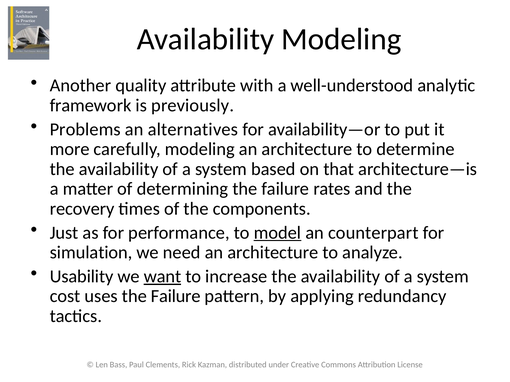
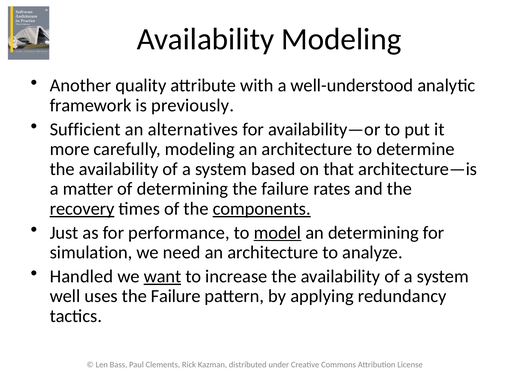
Problems: Problems -> Sufficient
recovery underline: none -> present
components underline: none -> present
an counterpart: counterpart -> determining
Usability: Usability -> Handled
cost: cost -> well
